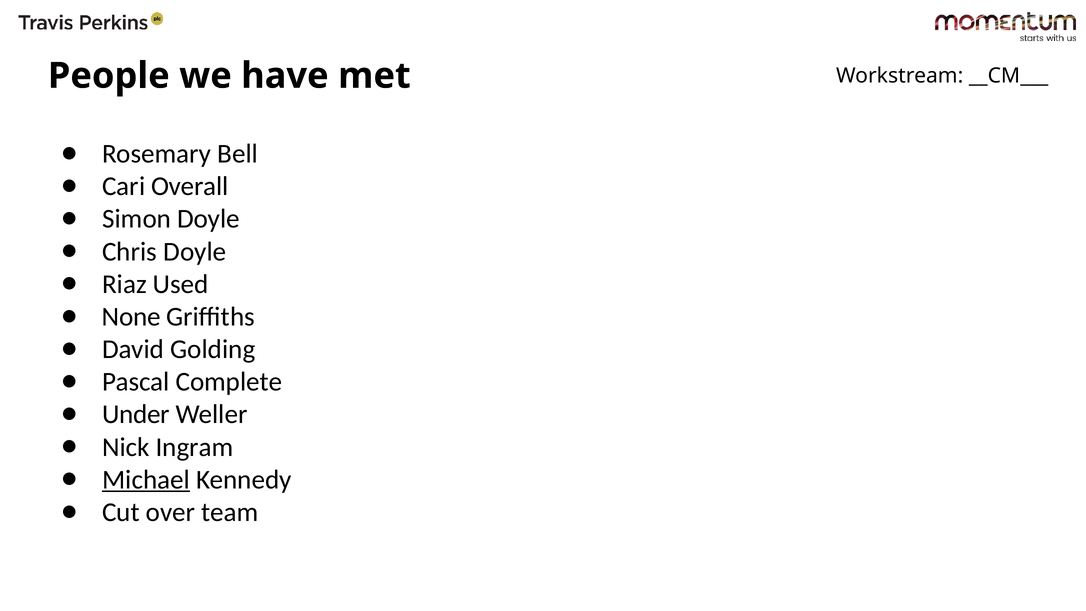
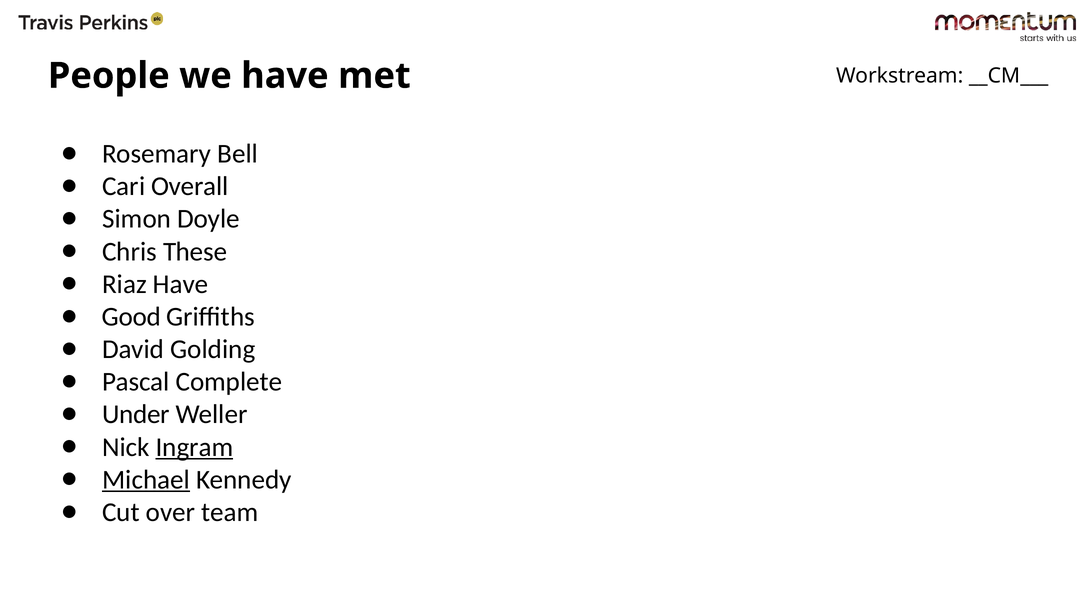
Chris Doyle: Doyle -> These
Riaz Used: Used -> Have
None: None -> Good
Ingram underline: none -> present
